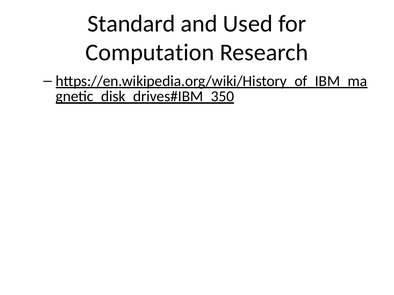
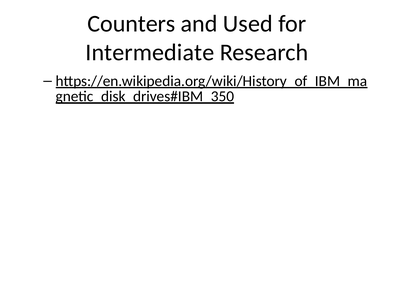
Standard: Standard -> Counters
Computation: Computation -> Intermediate
